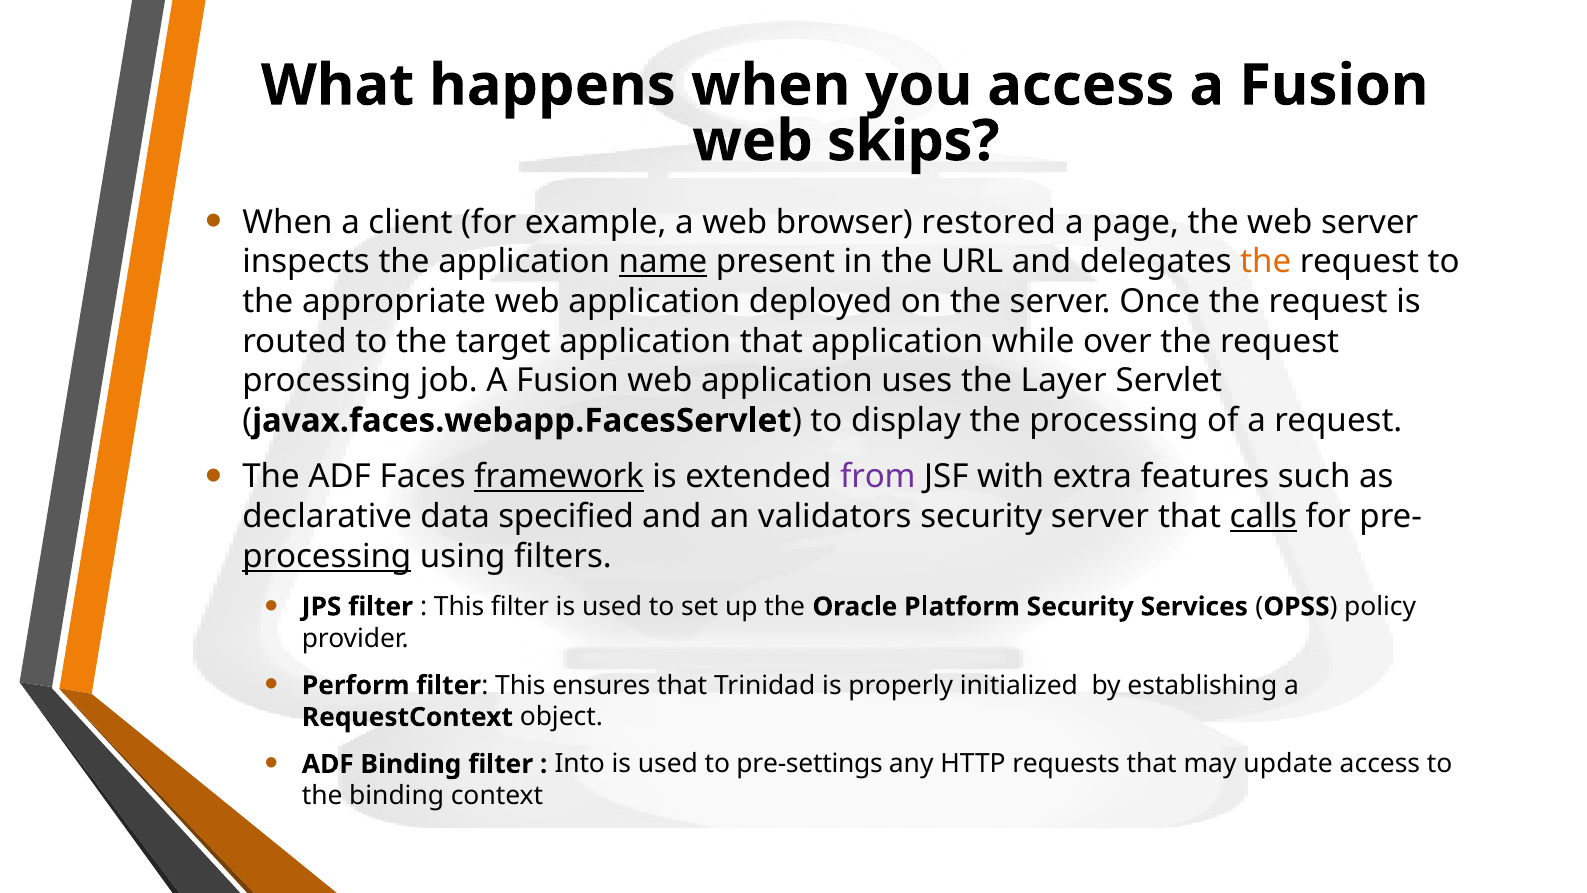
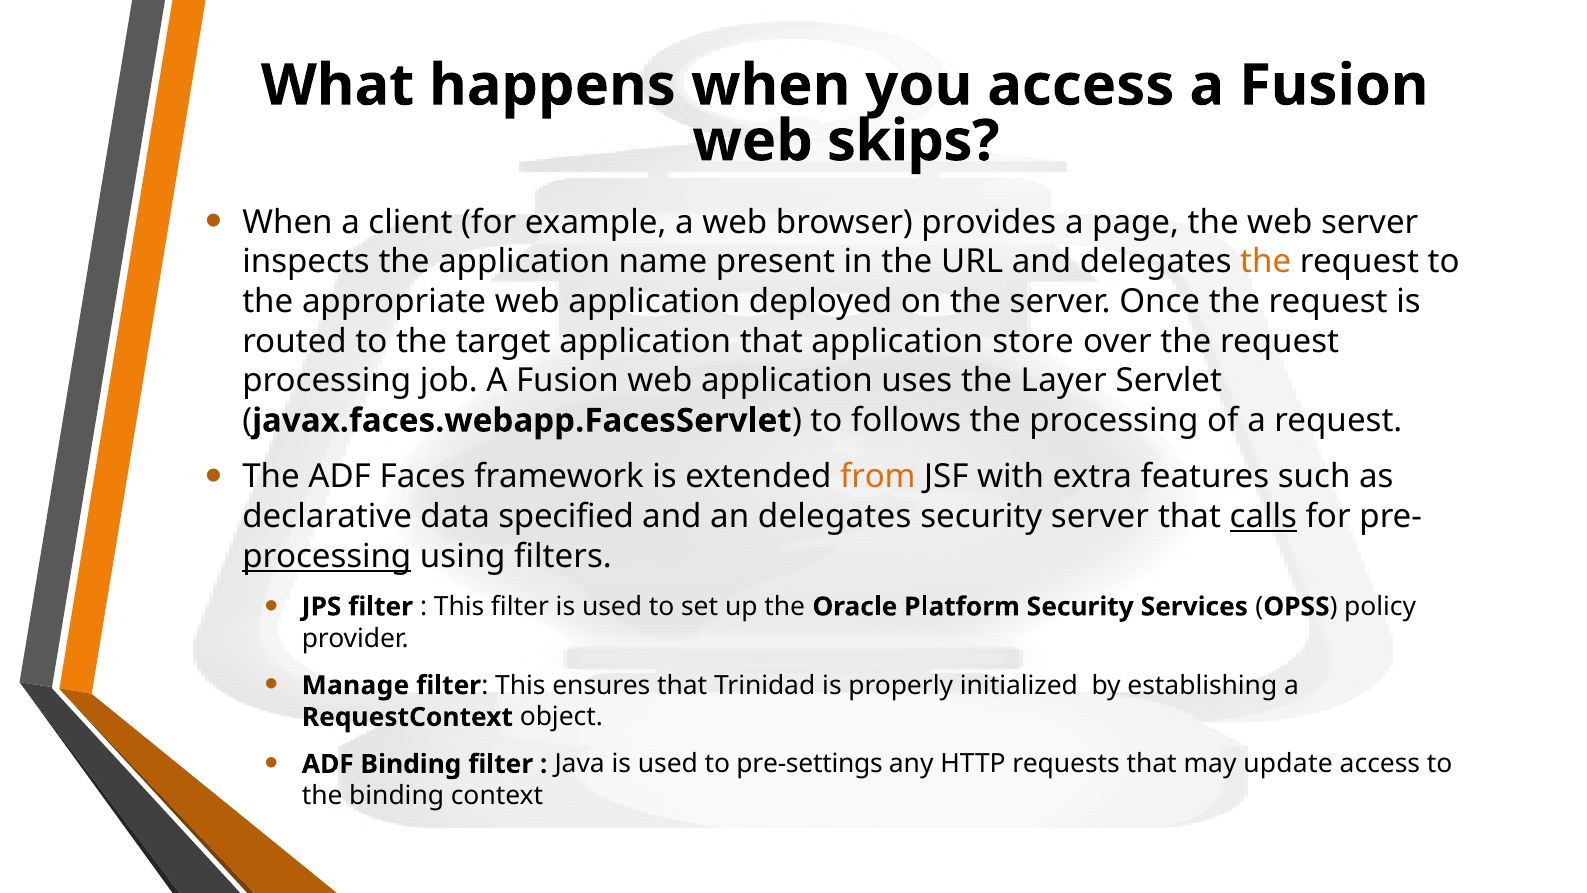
restored: restored -> provides
name underline: present -> none
while: while -> store
display: display -> follows
framework underline: present -> none
from colour: purple -> orange
an validators: validators -> delegates
Perform: Perform -> Manage
Into: Into -> Java
